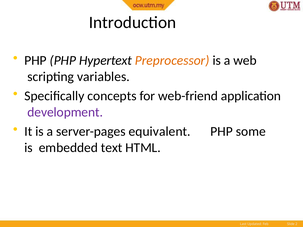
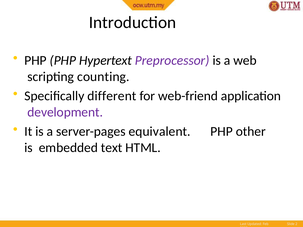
Preprocessor colour: orange -> purple
variables: variables -> counting
concepts: concepts -> different
some: some -> other
